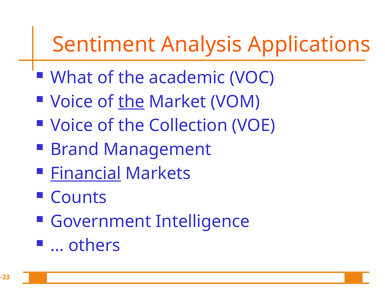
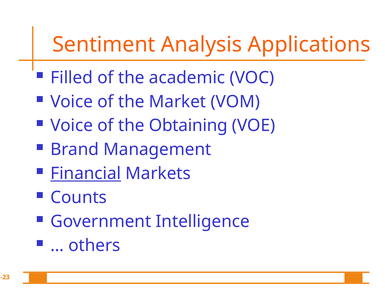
What: What -> Filled
the at (131, 102) underline: present -> none
Collection: Collection -> Obtaining
